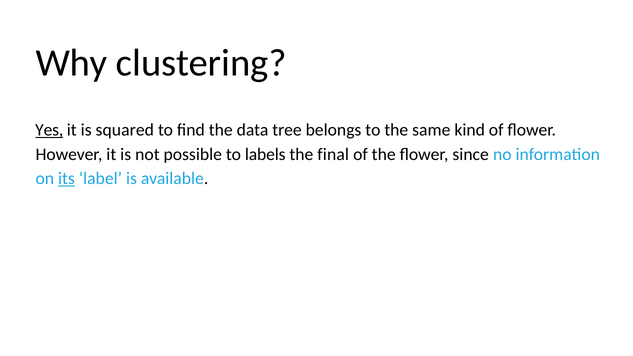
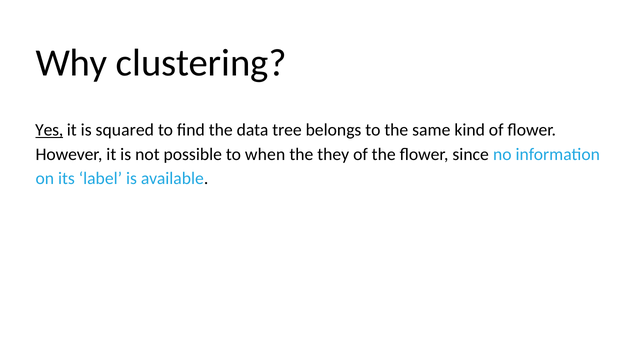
labels: labels -> when
final: final -> they
its underline: present -> none
